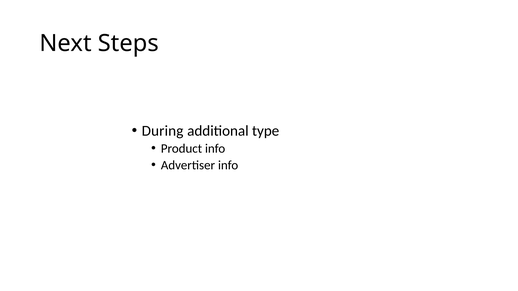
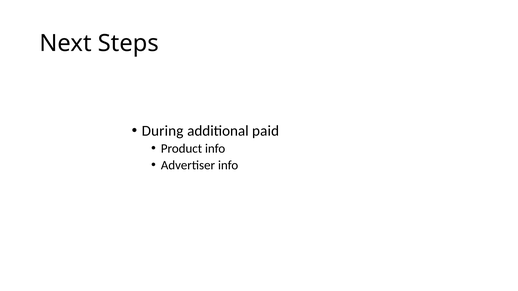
type: type -> paid
